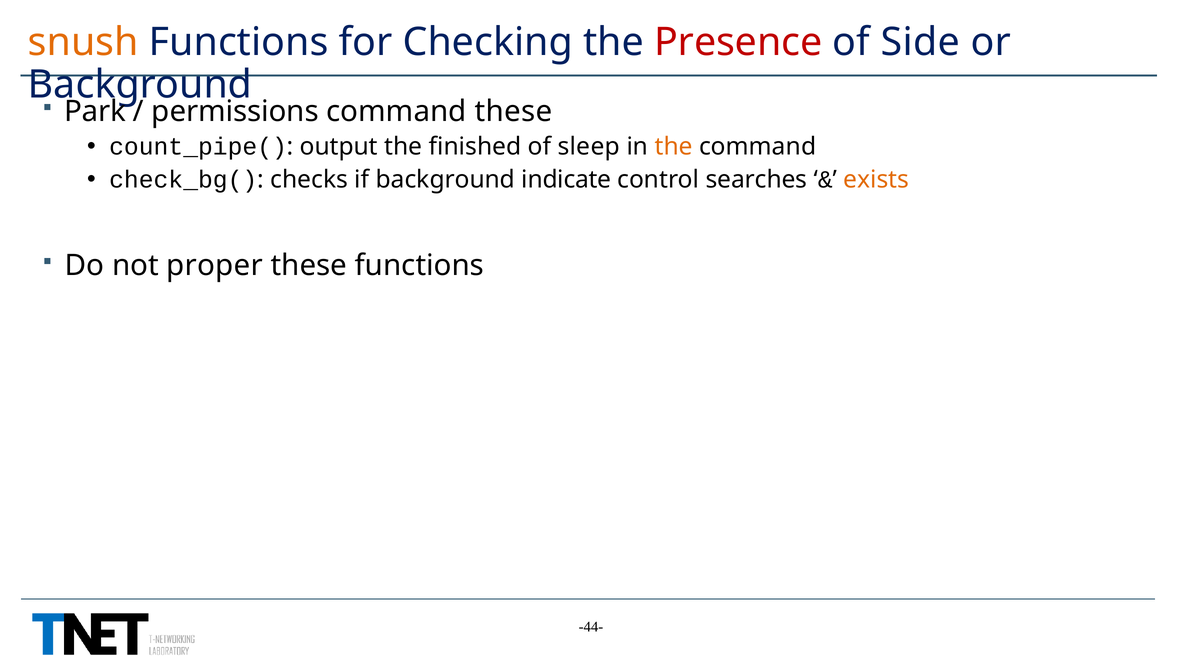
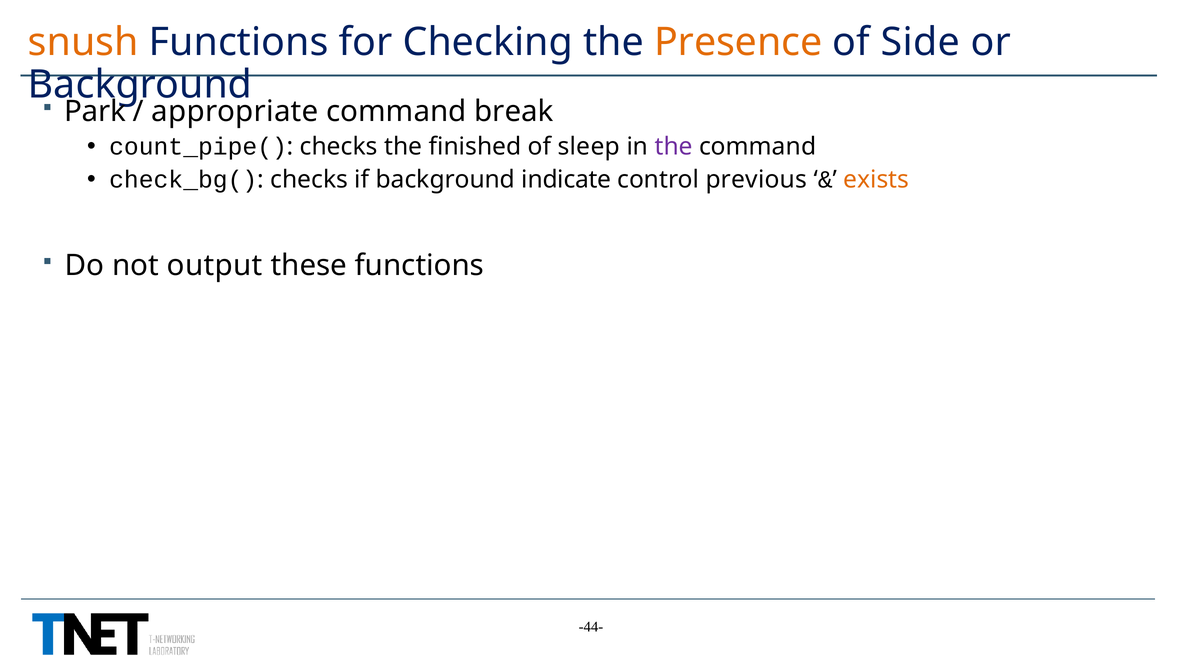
Presence colour: red -> orange
permissions: permissions -> appropriate
command these: these -> break
count_pipe( output: output -> checks
the at (674, 147) colour: orange -> purple
searches: searches -> previous
proper: proper -> output
